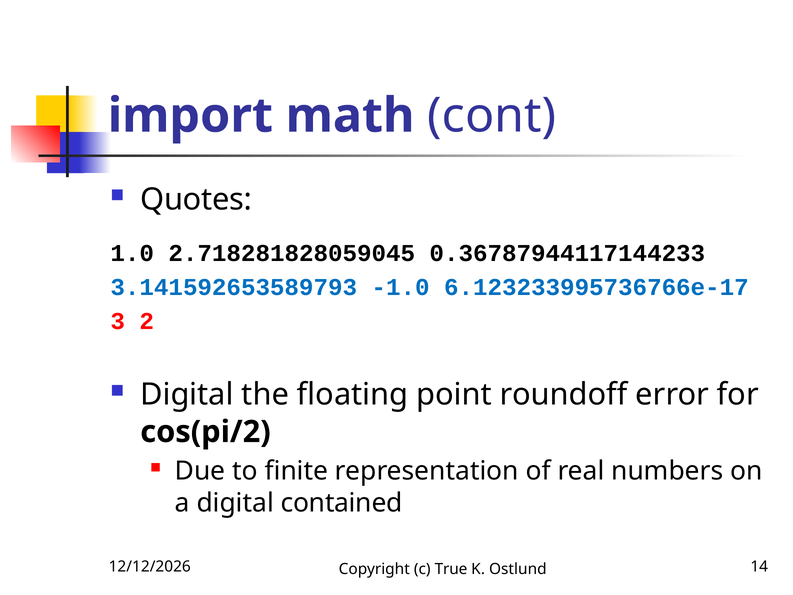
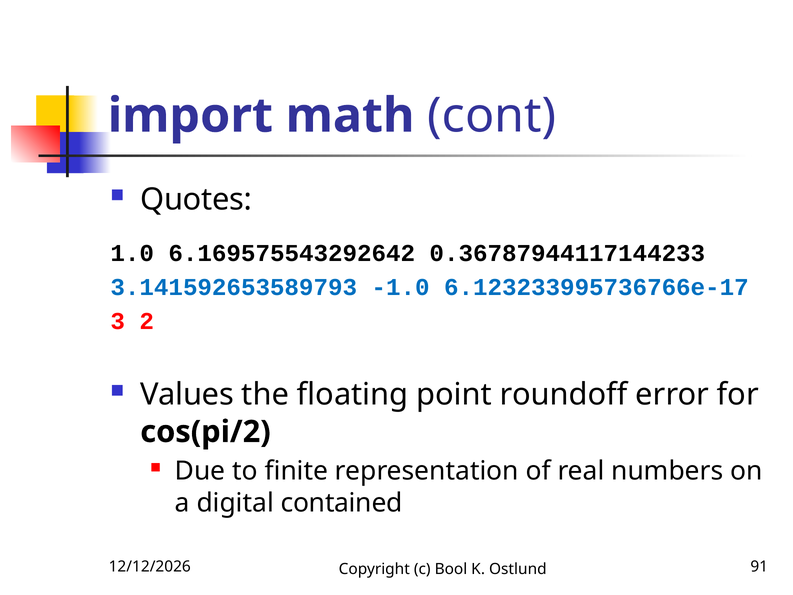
2.718281828059045: 2.718281828059045 -> 6.169575543292642
Digital at (187, 395): Digital -> Values
True: True -> Bool
14: 14 -> 91
